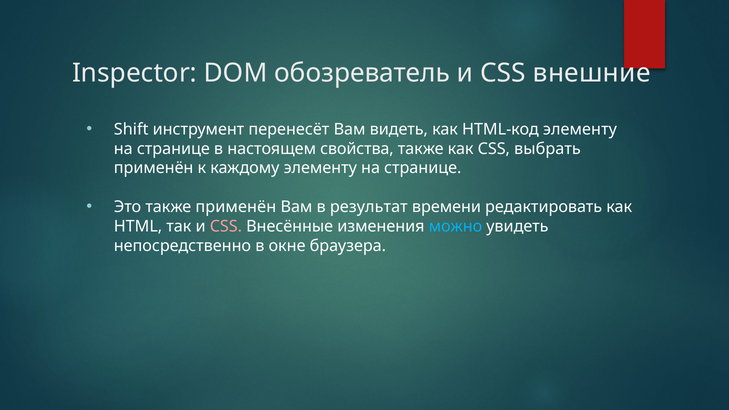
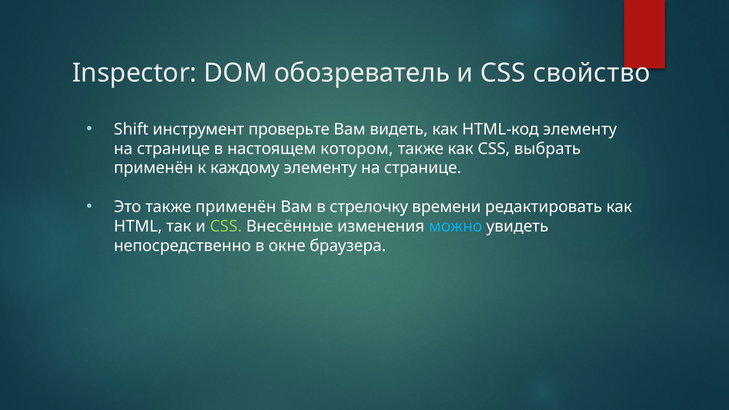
внешние: внешние -> свойство
перенесёт: перенесёт -> проверьте
свойства: свойства -> котором
результат: результат -> стрелочку
CSS at (226, 226) colour: pink -> light green
